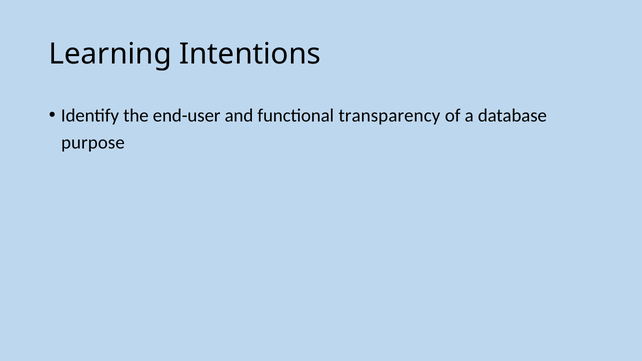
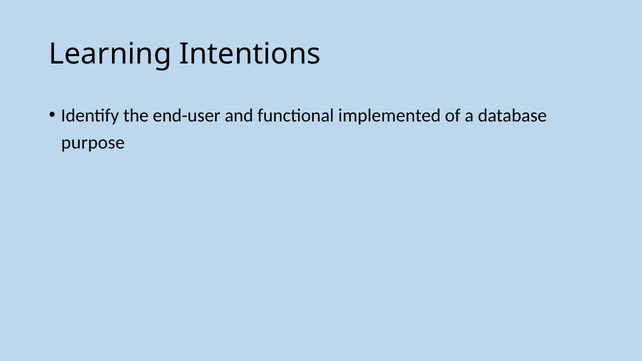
transparency: transparency -> implemented
